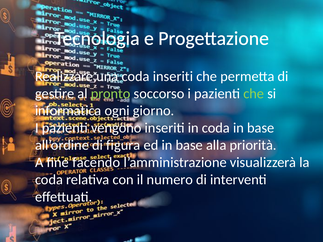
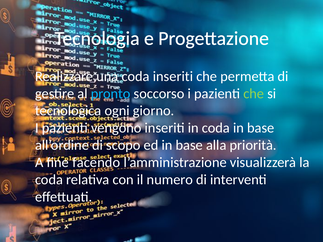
pronto colour: light green -> light blue
informatica: informatica -> tecnologica
figura: figura -> scopo
